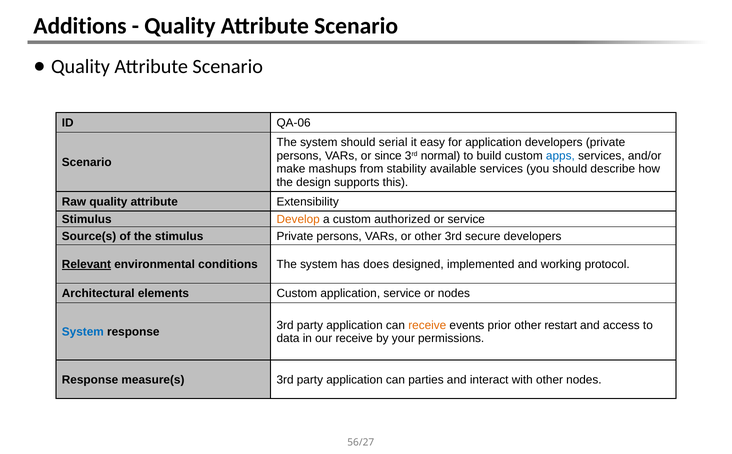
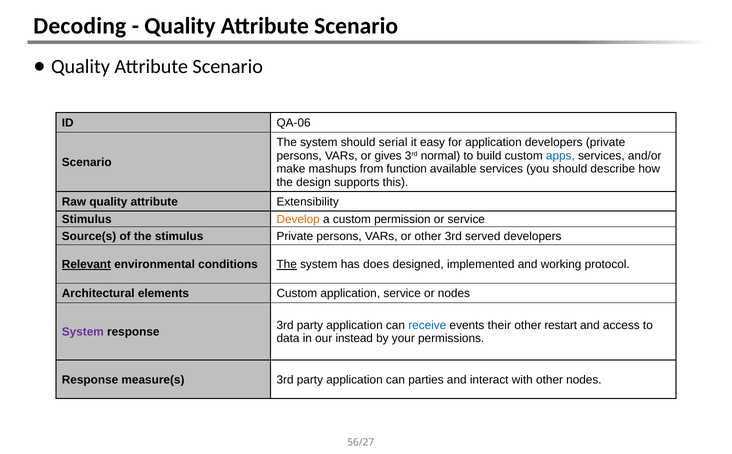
Additions: Additions -> Decoding
since: since -> gives
stability: stability -> function
authorized: authorized -> permission
secure: secure -> served
The at (287, 265) underline: none -> present
receive at (427, 326) colour: orange -> blue
prior: prior -> their
System at (83, 332) colour: blue -> purple
our receive: receive -> instead
